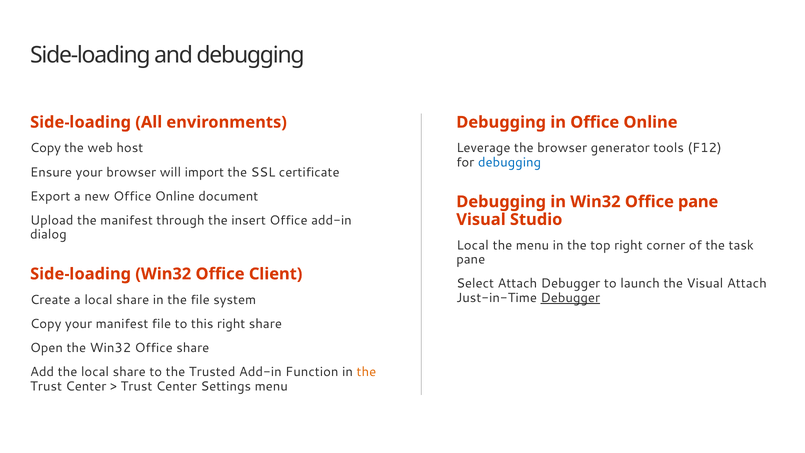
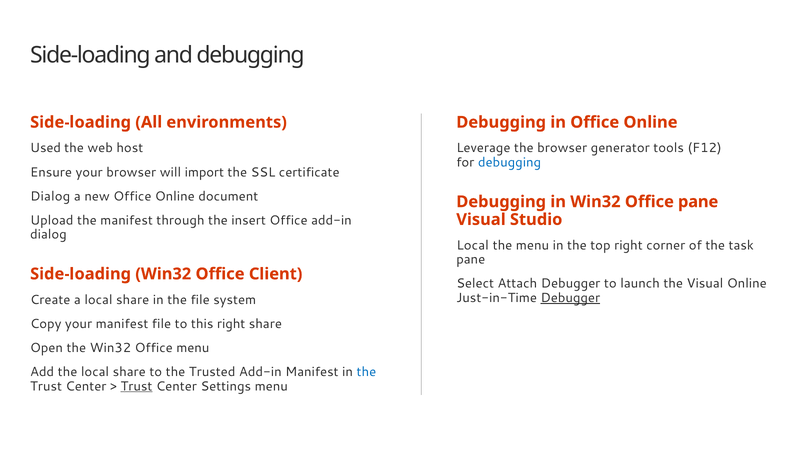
Copy at (45, 148): Copy -> Used
Export at (50, 196): Export -> Dialog
Visual Attach: Attach -> Online
Office share: share -> menu
Add-in Function: Function -> Manifest
the at (366, 372) colour: orange -> blue
Trust at (136, 386) underline: none -> present
